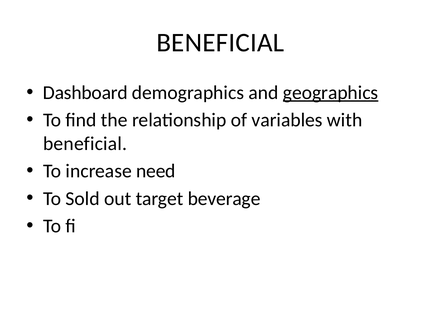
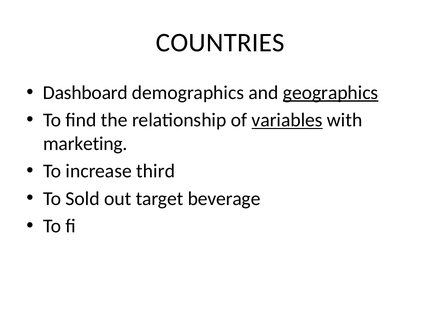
BENEFICIAL at (220, 43): BENEFICIAL -> COUNTRIES
variables underline: none -> present
beneficial at (85, 143): beneficial -> marketing
need: need -> third
